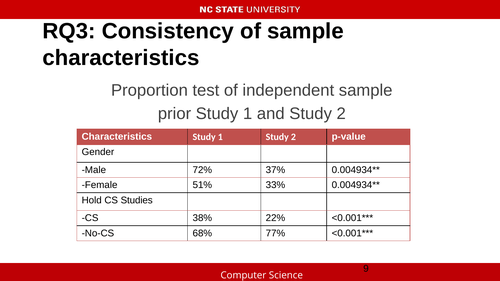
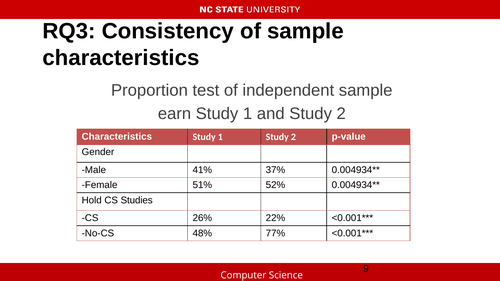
prior: prior -> earn
72%: 72% -> 41%
33%: 33% -> 52%
38%: 38% -> 26%
68%: 68% -> 48%
